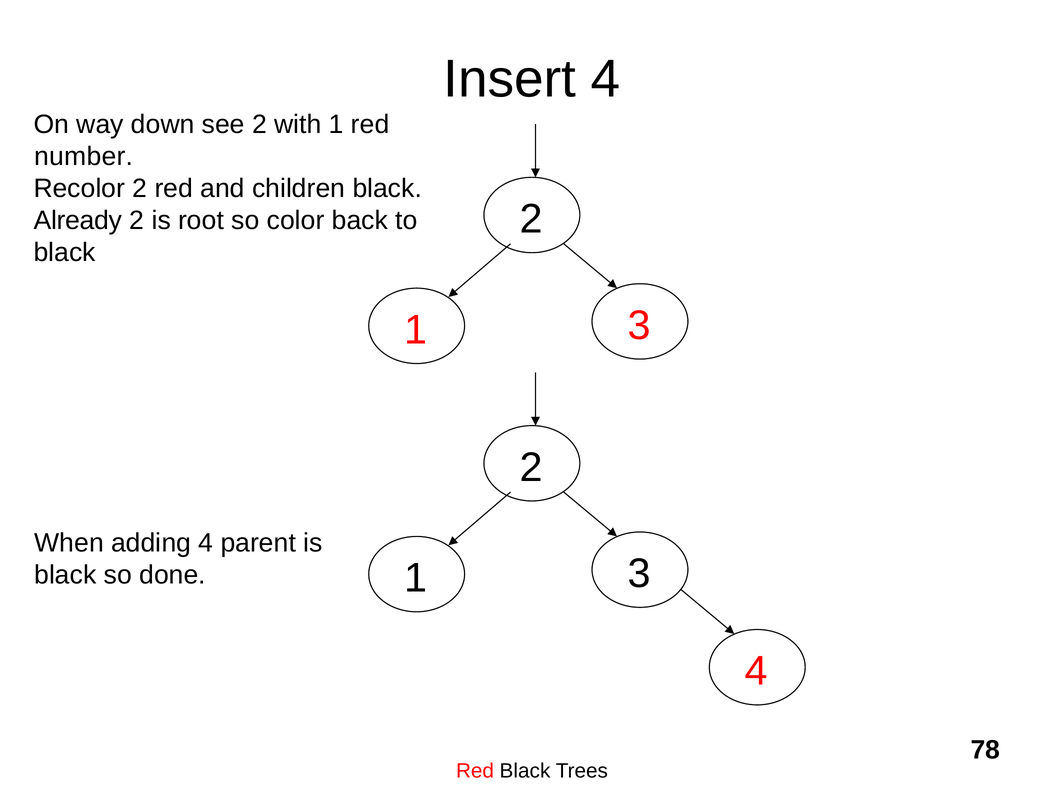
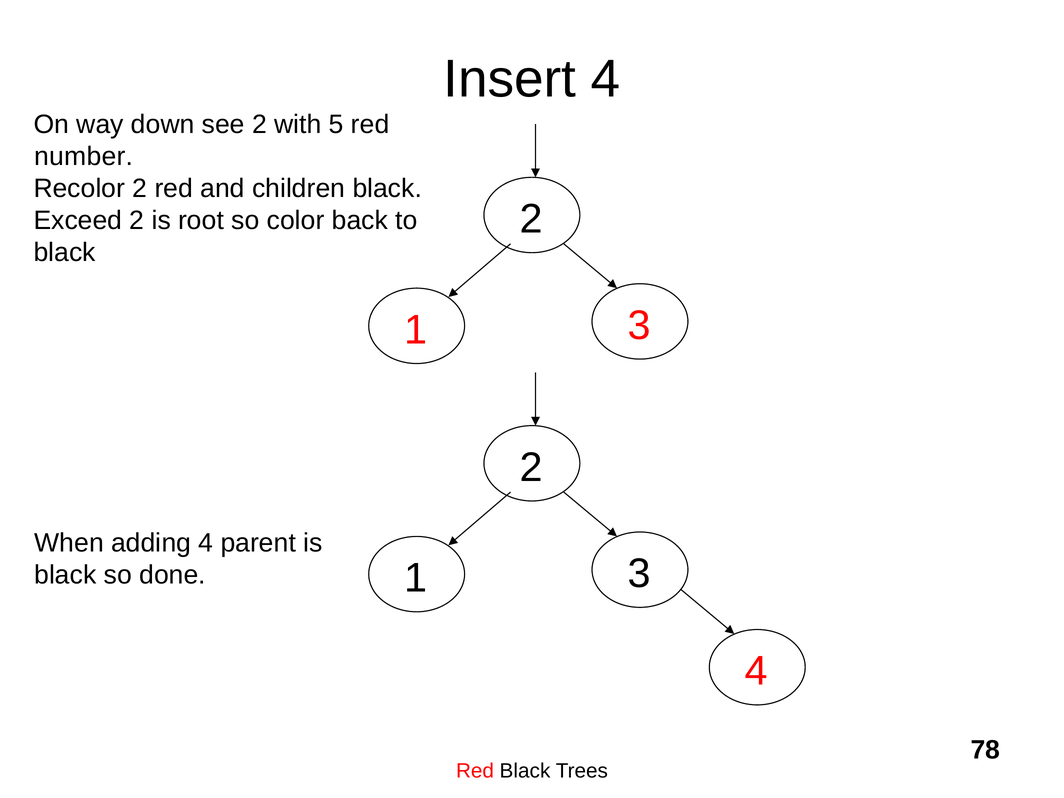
with 1: 1 -> 5
Already: Already -> Exceed
